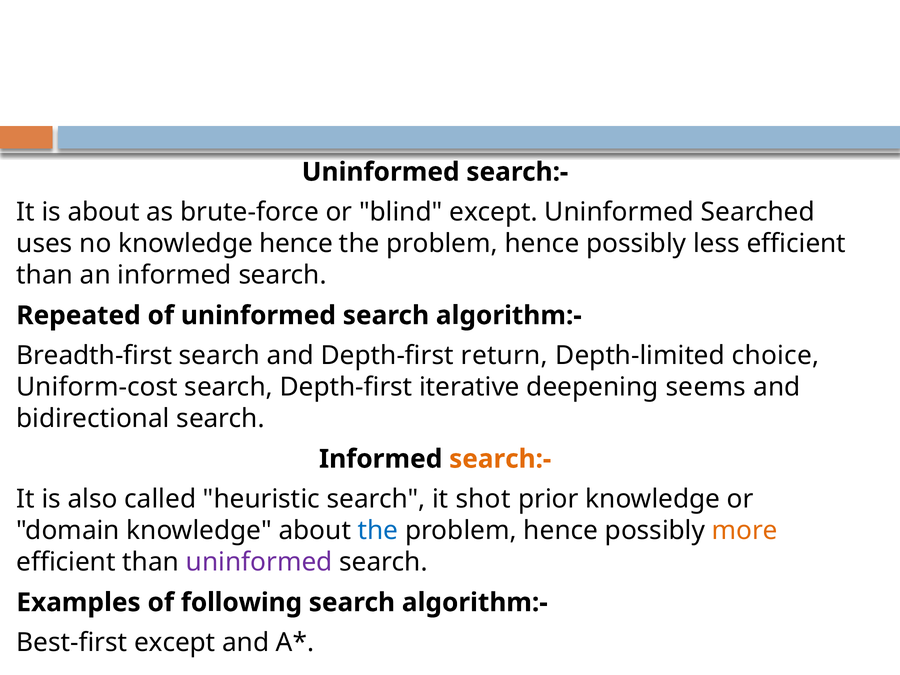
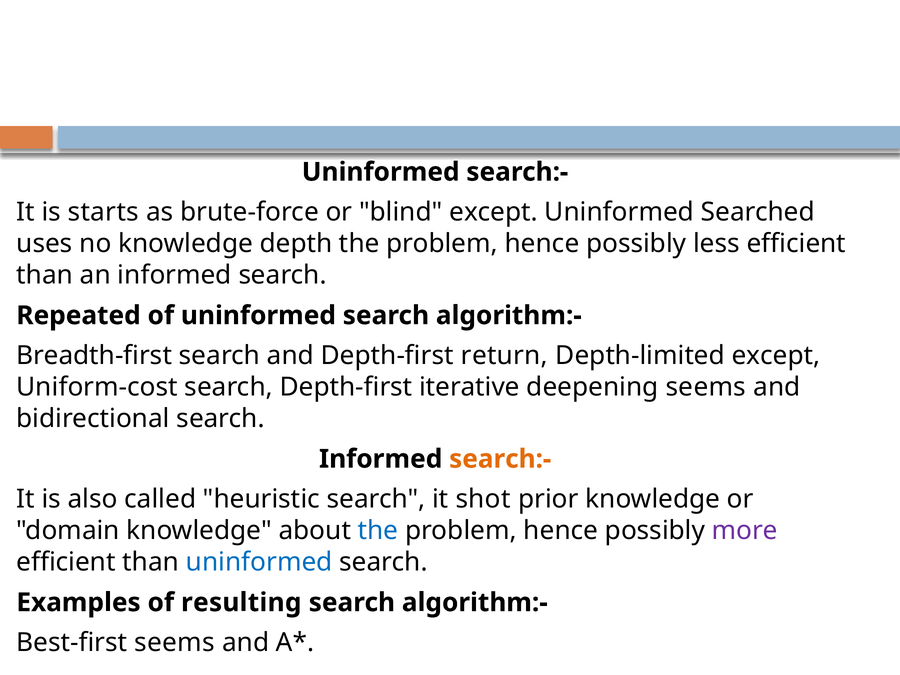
is about: about -> starts
knowledge hence: hence -> depth
Depth-limited choice: choice -> except
more colour: orange -> purple
uninformed at (259, 562) colour: purple -> blue
following: following -> resulting
Best-first except: except -> seems
